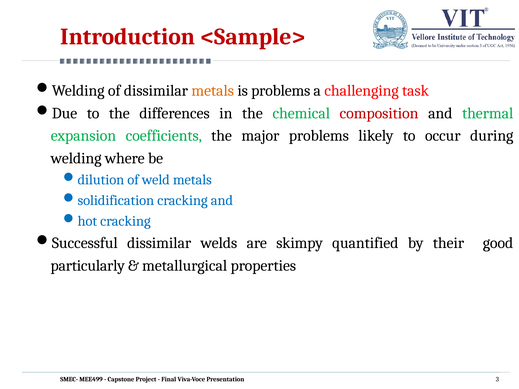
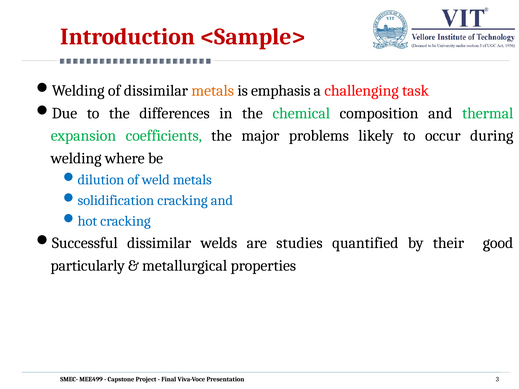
is problems: problems -> emphasis
composition colour: red -> black
skimpy: skimpy -> studies
